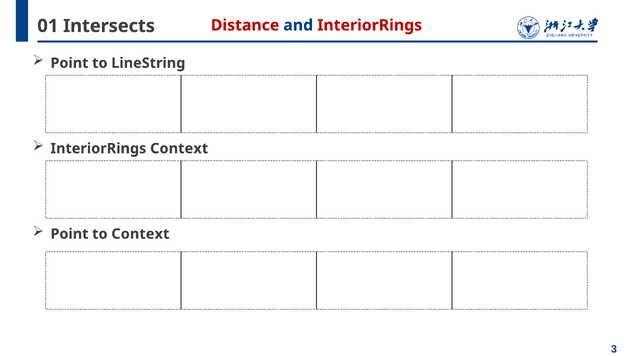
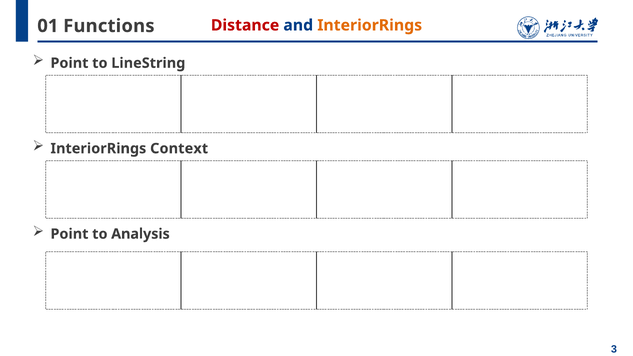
InteriorRings at (370, 25) colour: red -> orange
Intersects: Intersects -> Functions
to Context: Context -> Analysis
